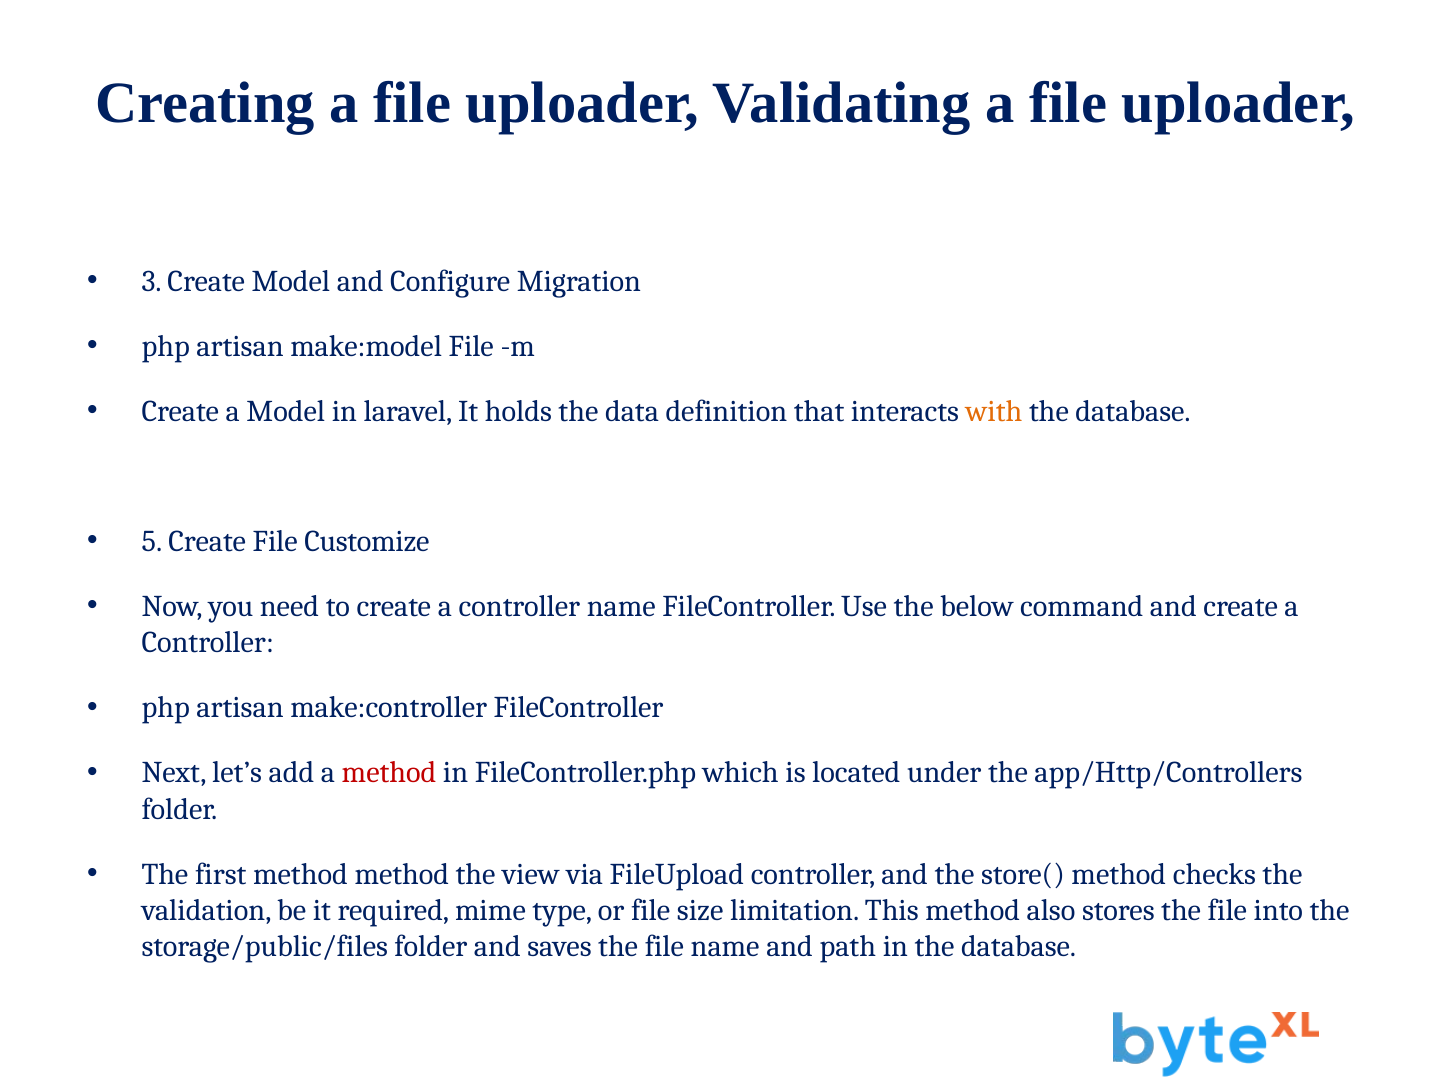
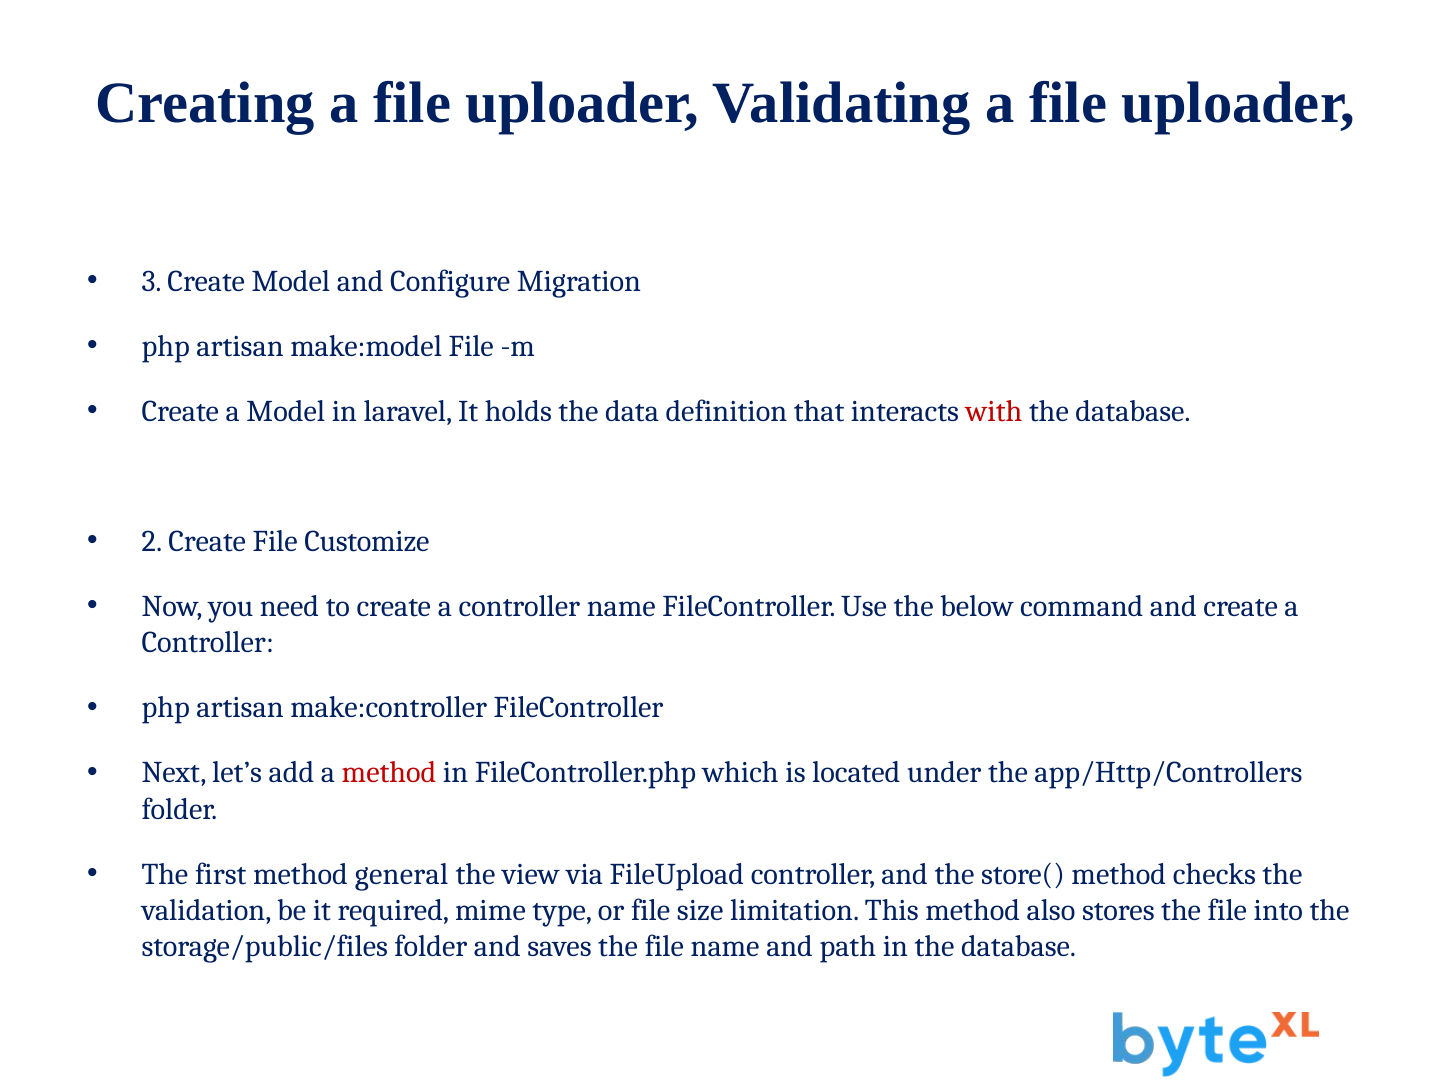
with colour: orange -> red
5: 5 -> 2
method method: method -> general
